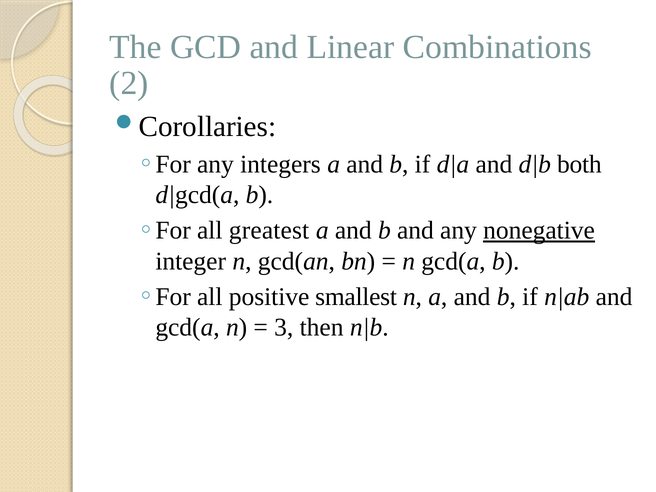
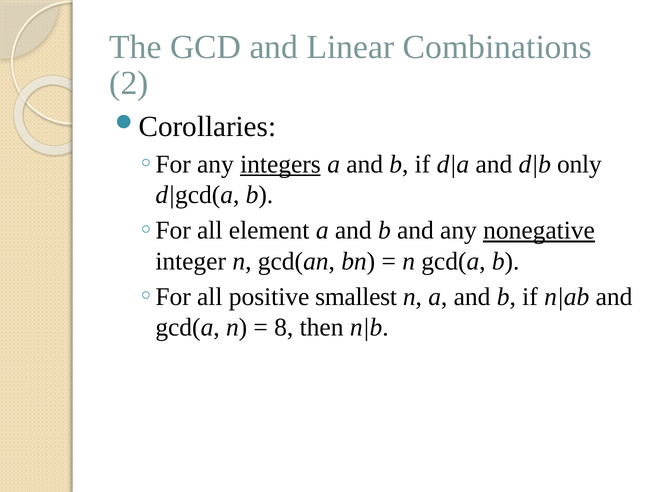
integers underline: none -> present
both: both -> only
greatest: greatest -> element
3: 3 -> 8
